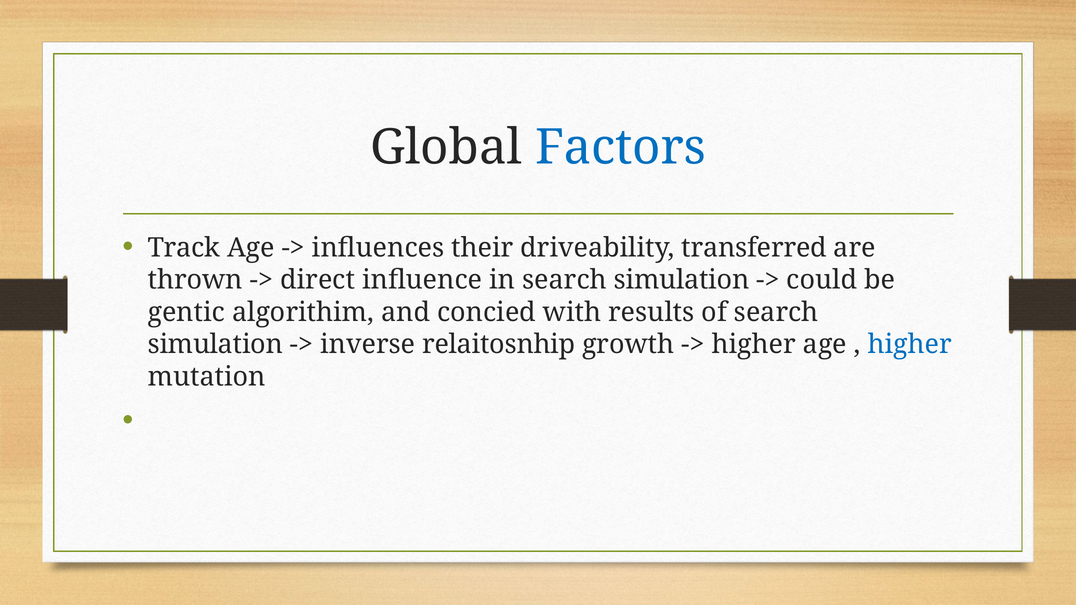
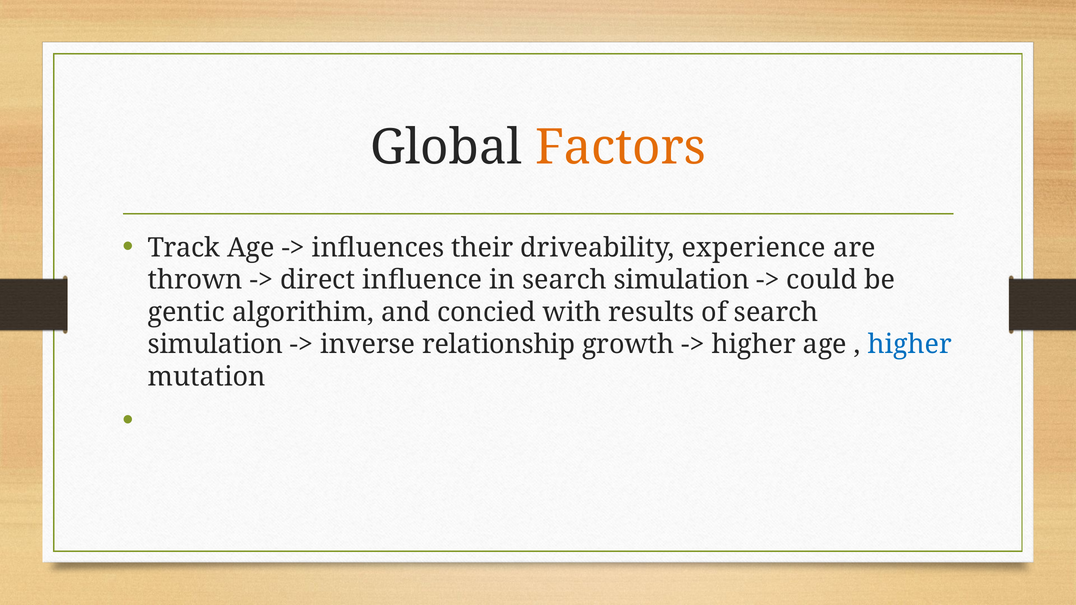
Factors colour: blue -> orange
transferred: transferred -> experience
relaitosnhip: relaitosnhip -> relationship
